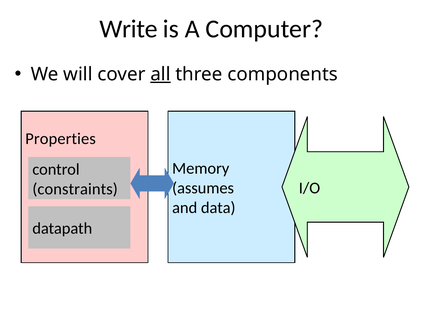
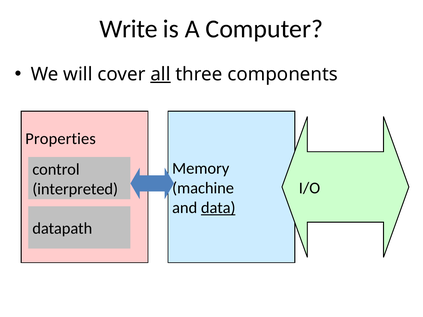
assumes: assumes -> machine
constraints: constraints -> interpreted
data underline: none -> present
